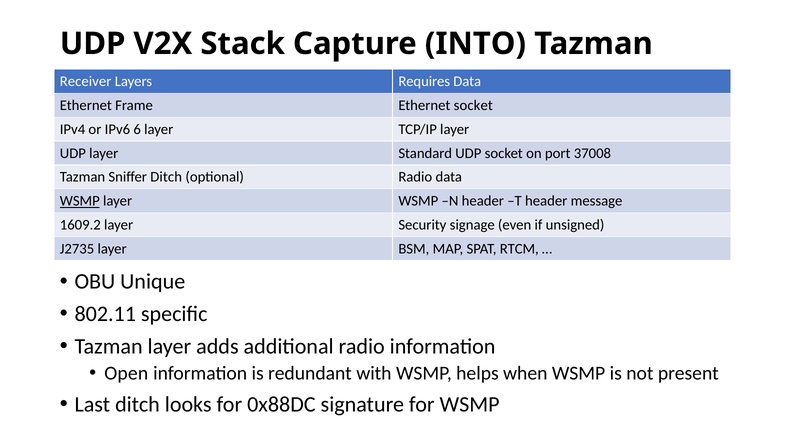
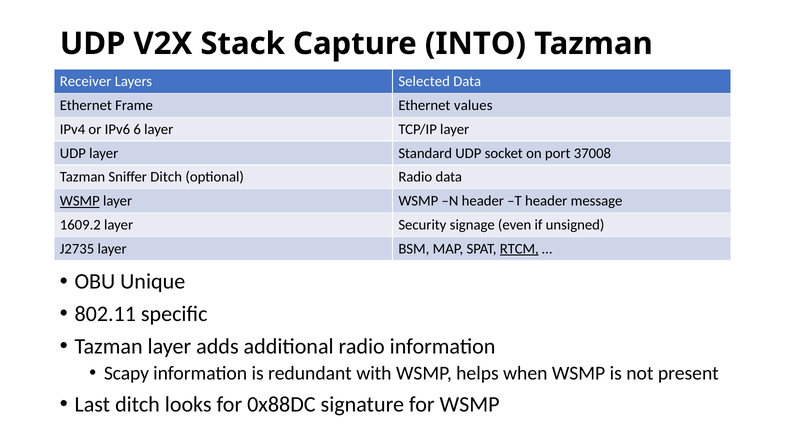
Requires: Requires -> Selected
Ethernet socket: socket -> values
RTCM underline: none -> present
Open: Open -> Scapy
